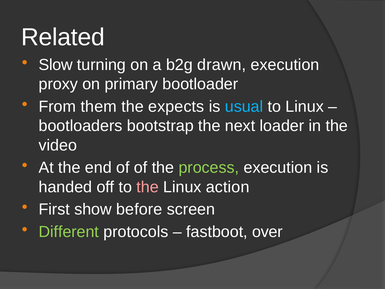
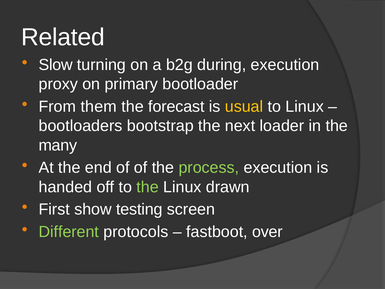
drawn: drawn -> during
expects: expects -> forecast
usual colour: light blue -> yellow
video: video -> many
the at (148, 187) colour: pink -> light green
action: action -> drawn
before: before -> testing
